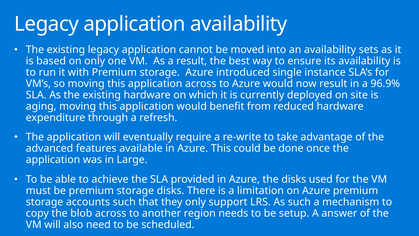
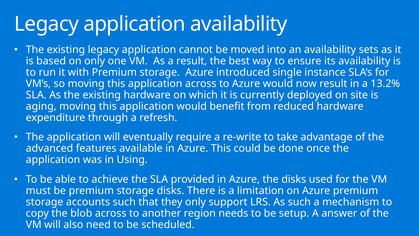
96.9%: 96.9% -> 13.2%
Large: Large -> Using
